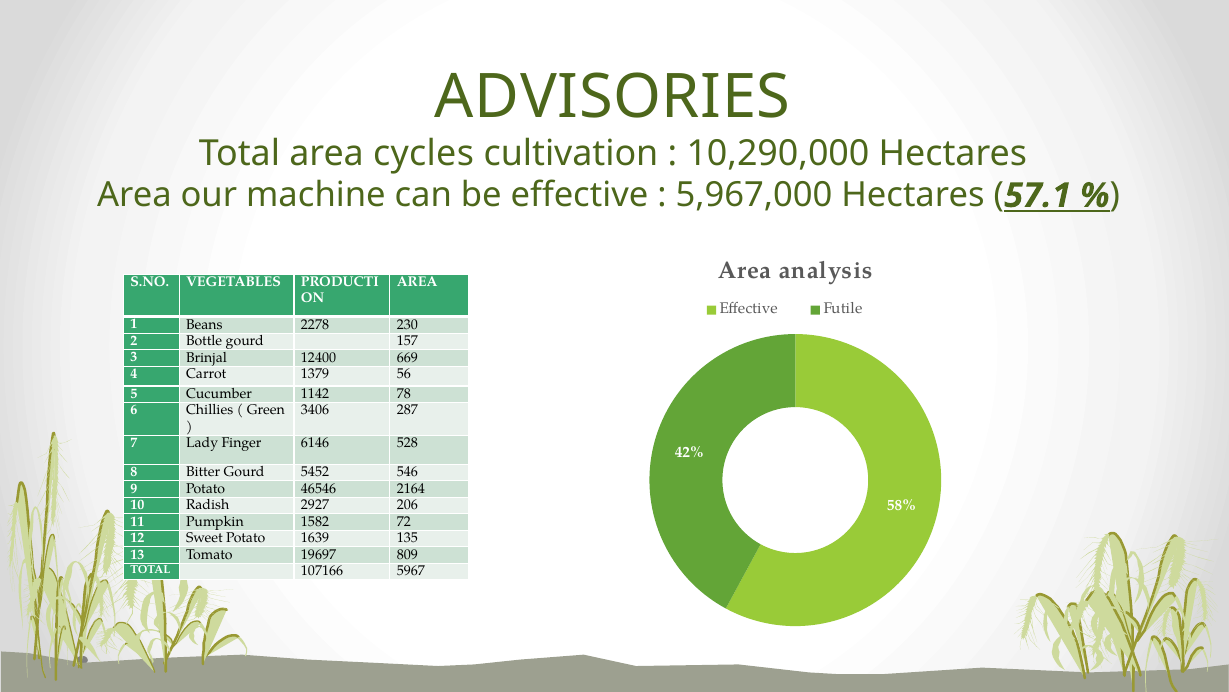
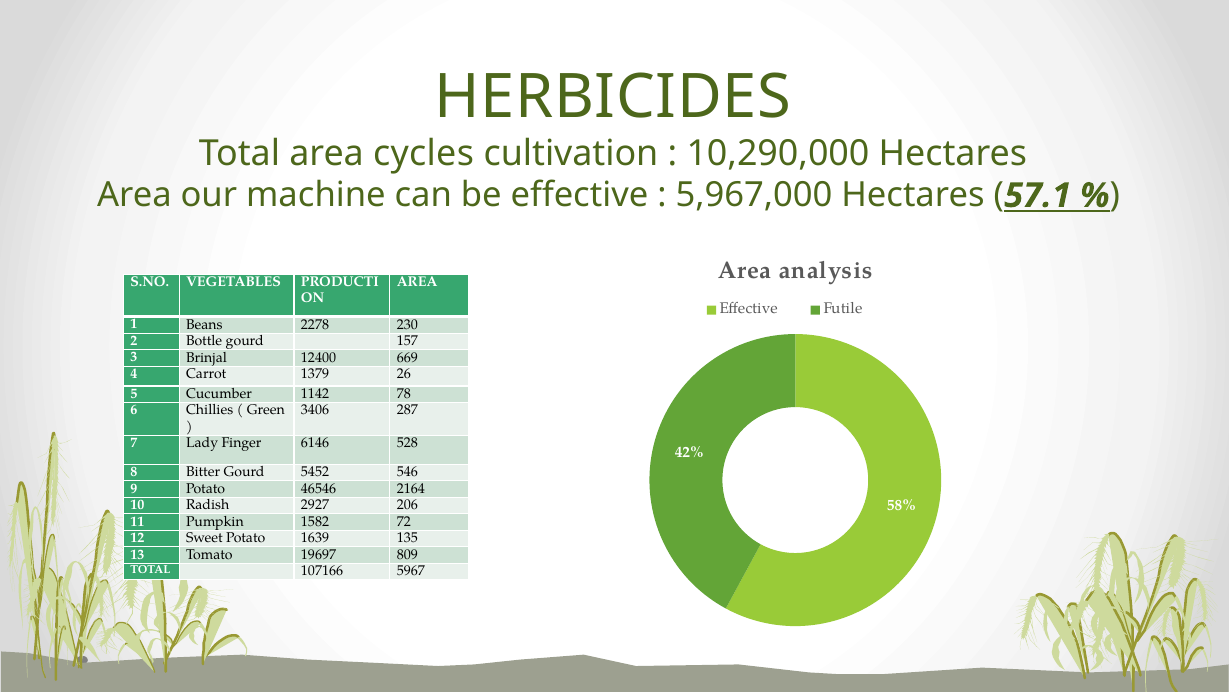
ADVISORIES: ADVISORIES -> HERBICIDES
56: 56 -> 26
